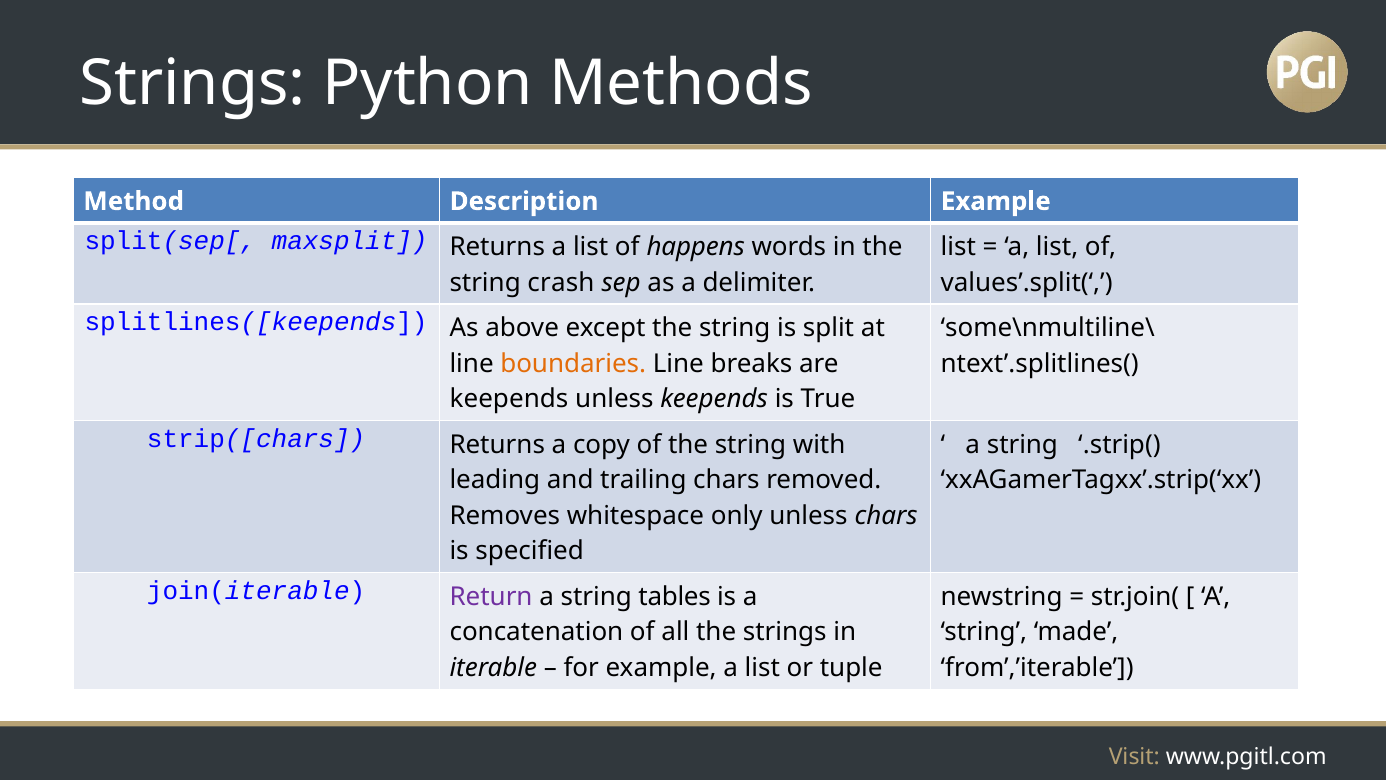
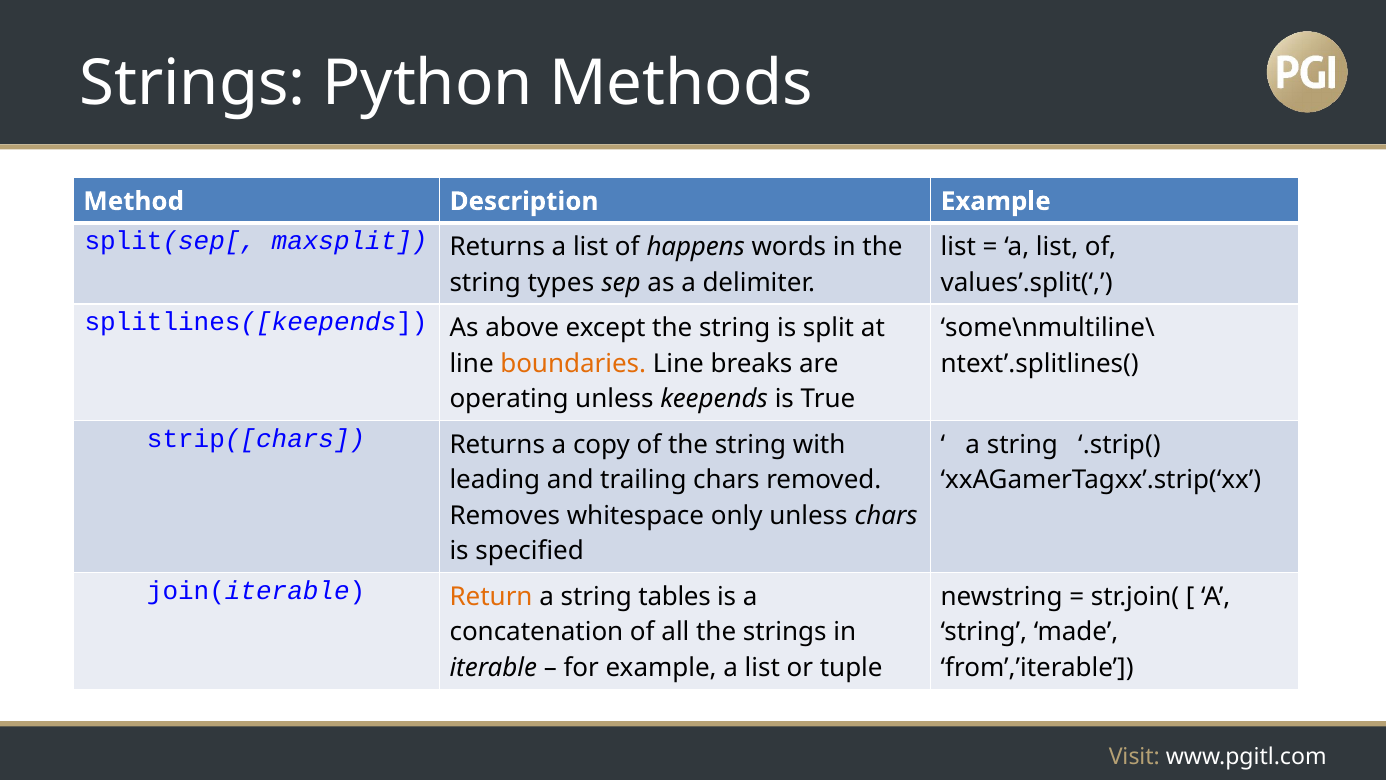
crash: crash -> types
keepends at (509, 399): keepends -> operating
Return colour: purple -> orange
